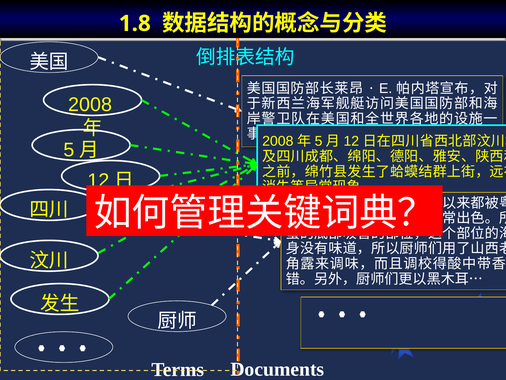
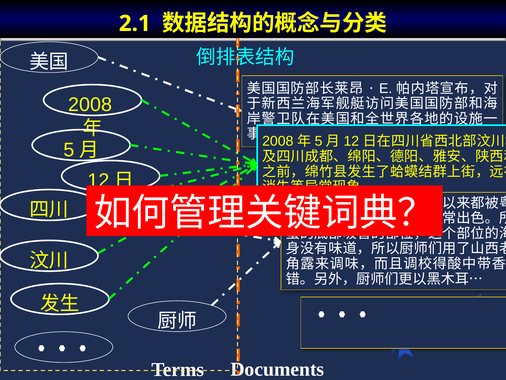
1.8: 1.8 -> 2.1
